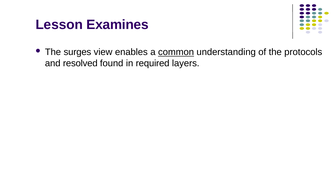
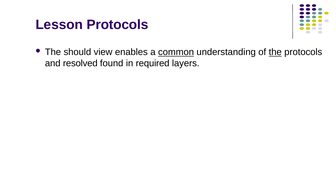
Lesson Examines: Examines -> Protocols
surges: surges -> should
the at (275, 52) underline: none -> present
